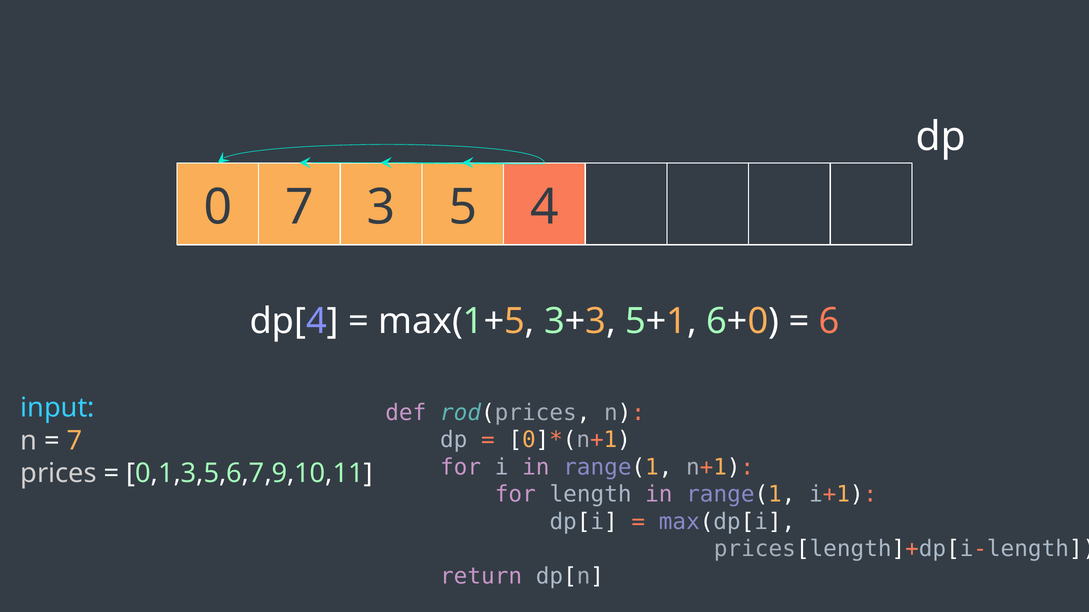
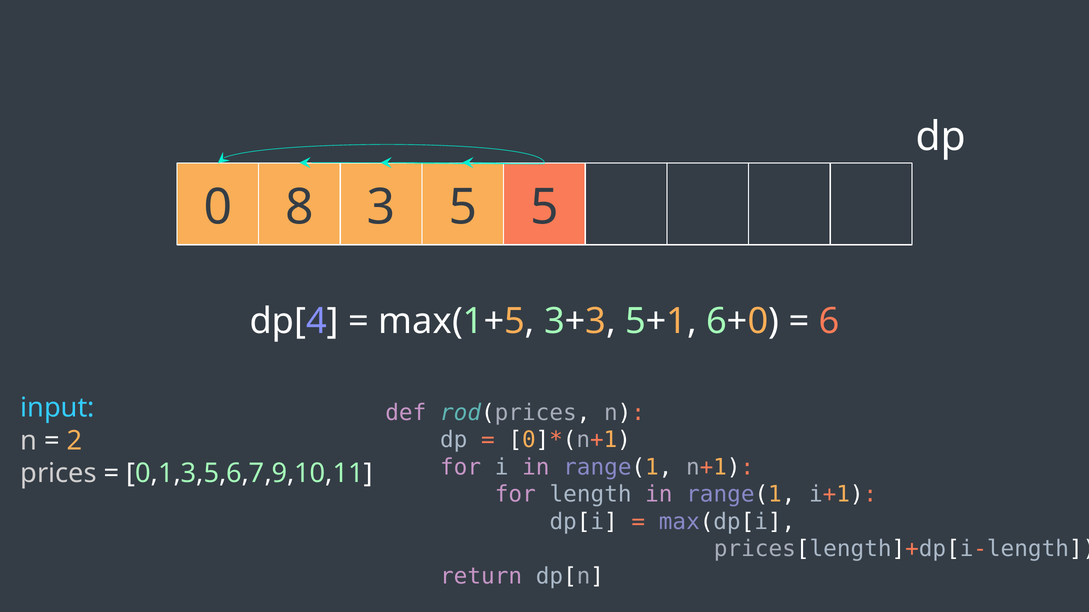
0 7: 7 -> 8
5 4: 4 -> 5
7 at (75, 441): 7 -> 2
